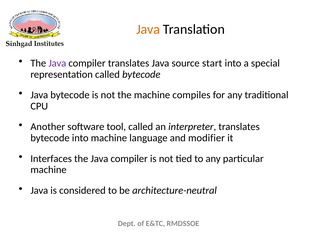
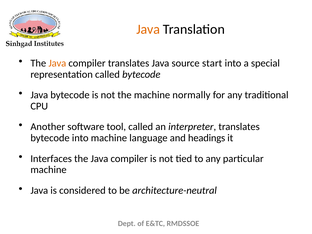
Java at (57, 63) colour: purple -> orange
compiles: compiles -> normally
modifier: modifier -> headings
